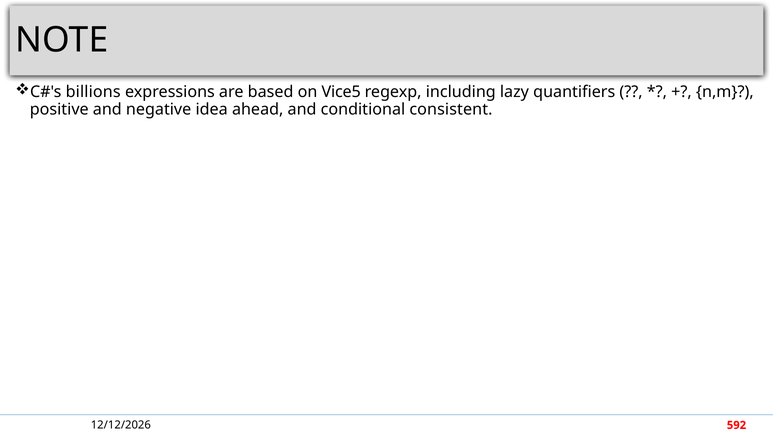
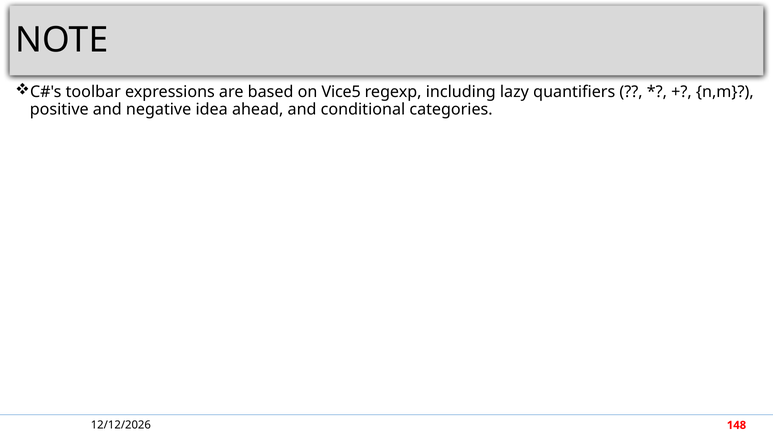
billions: billions -> toolbar
consistent: consistent -> categories
592: 592 -> 148
